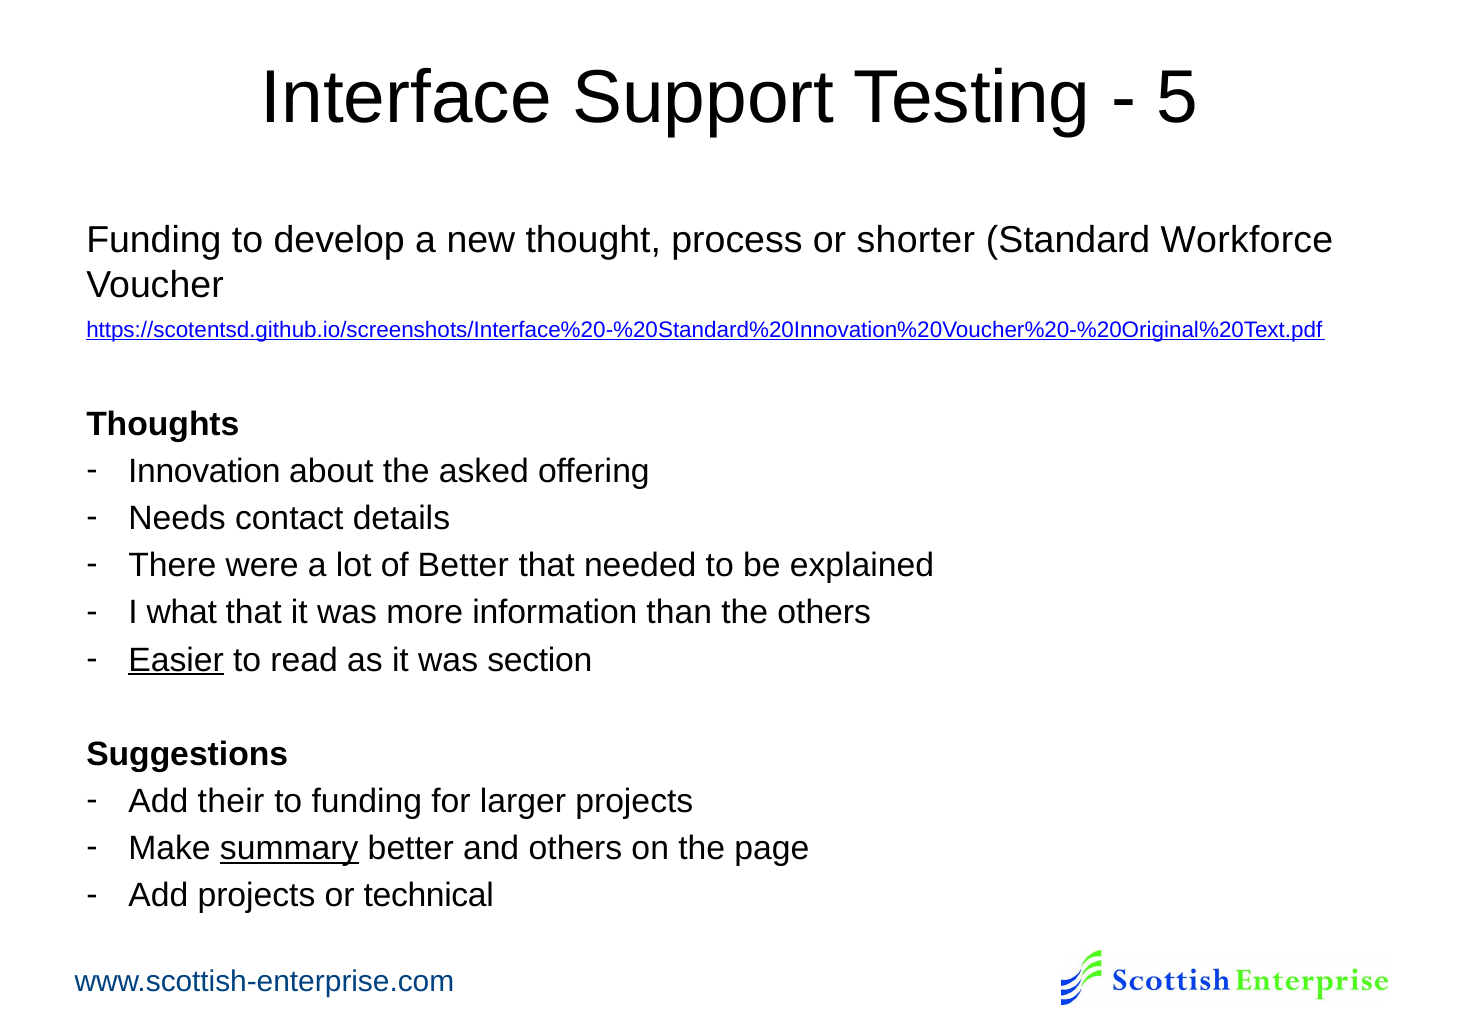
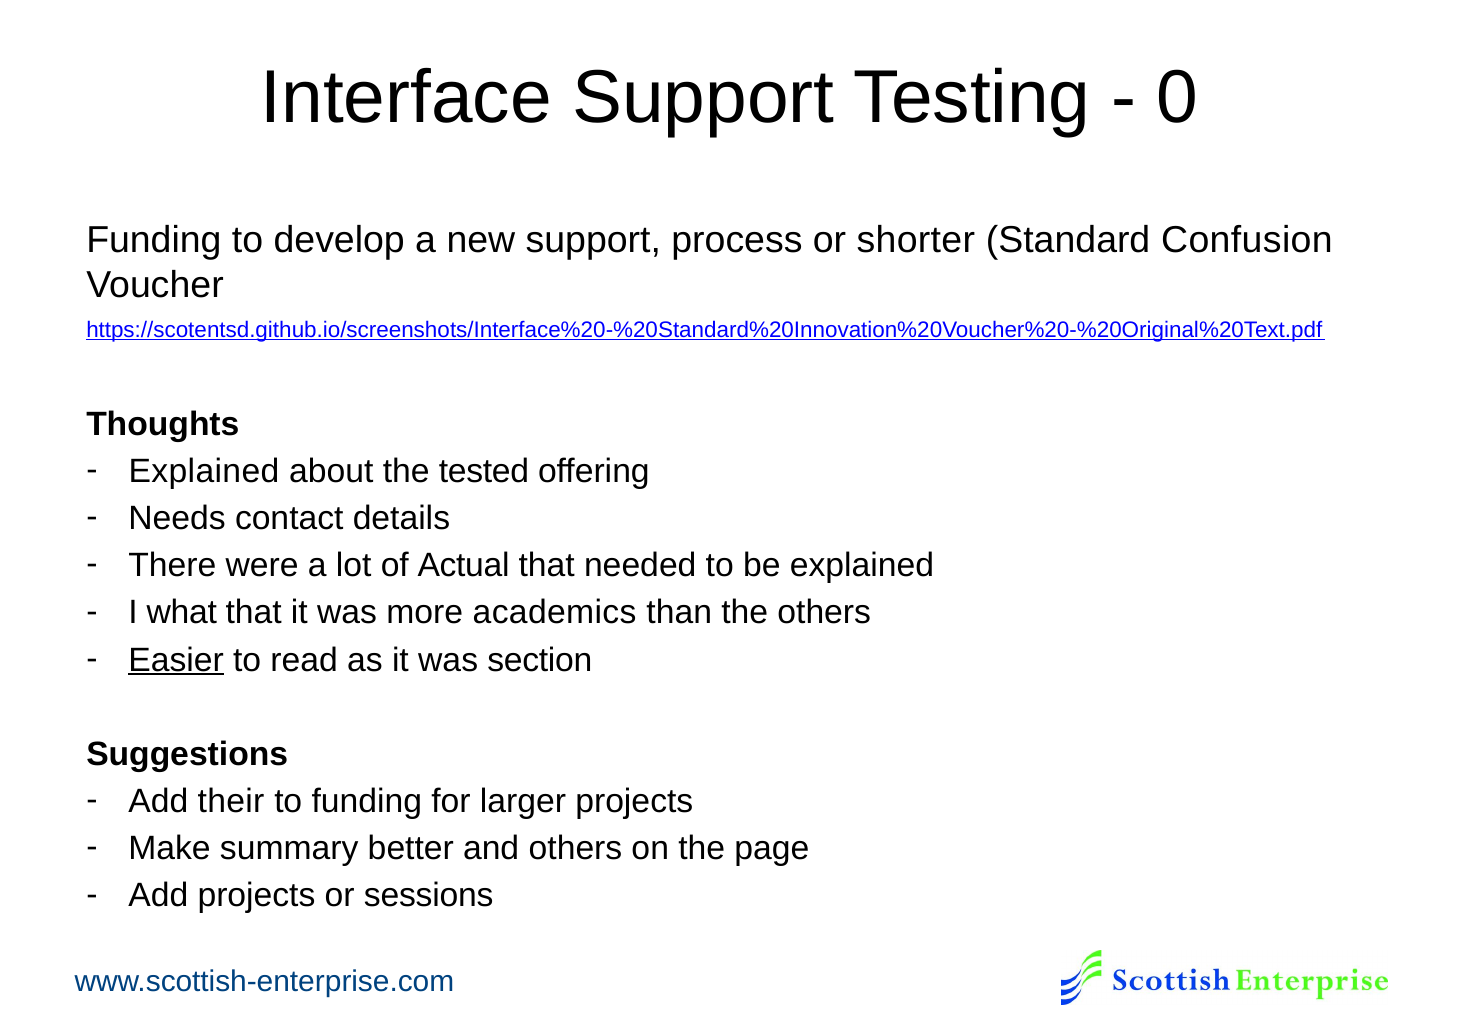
5: 5 -> 0
new thought: thought -> support
Workforce: Workforce -> Confusion
Innovation at (204, 471): Innovation -> Explained
asked: asked -> tested
of Better: Better -> Actual
information: information -> academics
summary underline: present -> none
technical: technical -> sessions
